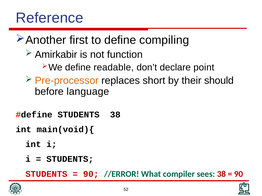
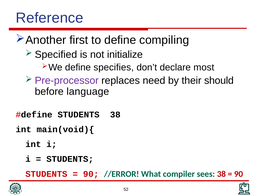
Amirkabir: Amirkabir -> Specified
function: function -> initialize
readable: readable -> specifies
point: point -> most
Pre-processor colour: orange -> purple
short: short -> need
